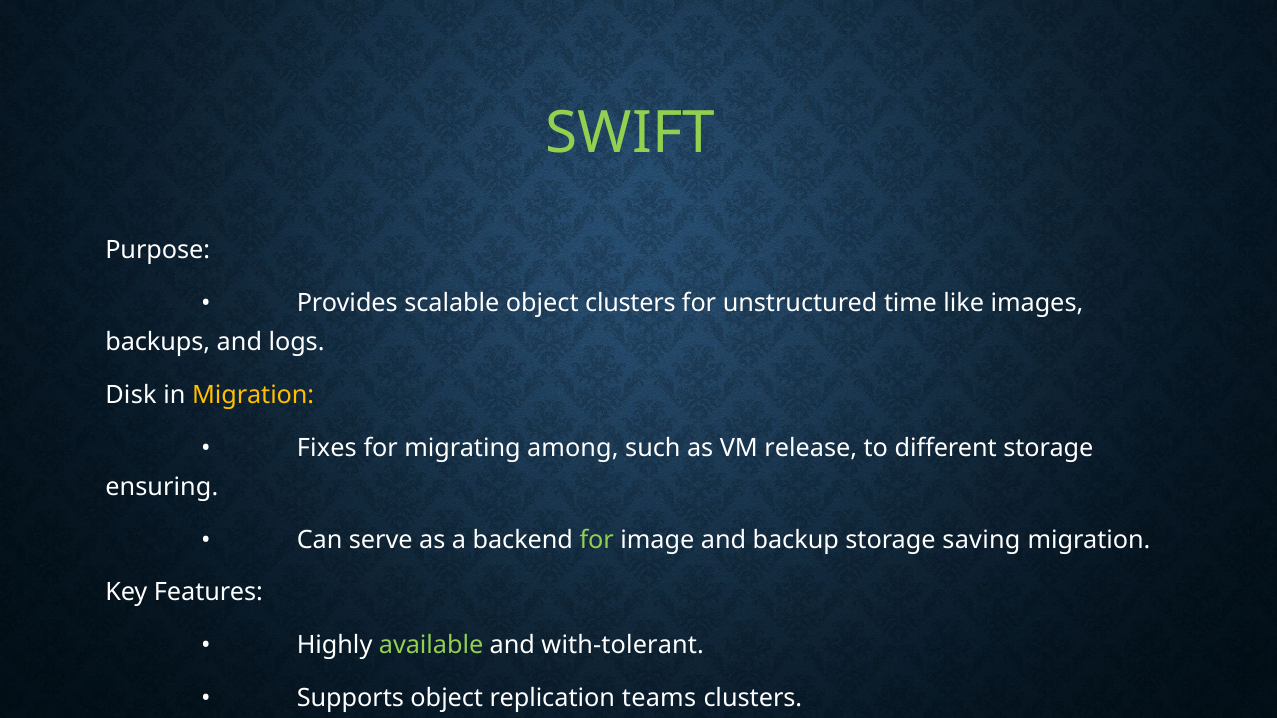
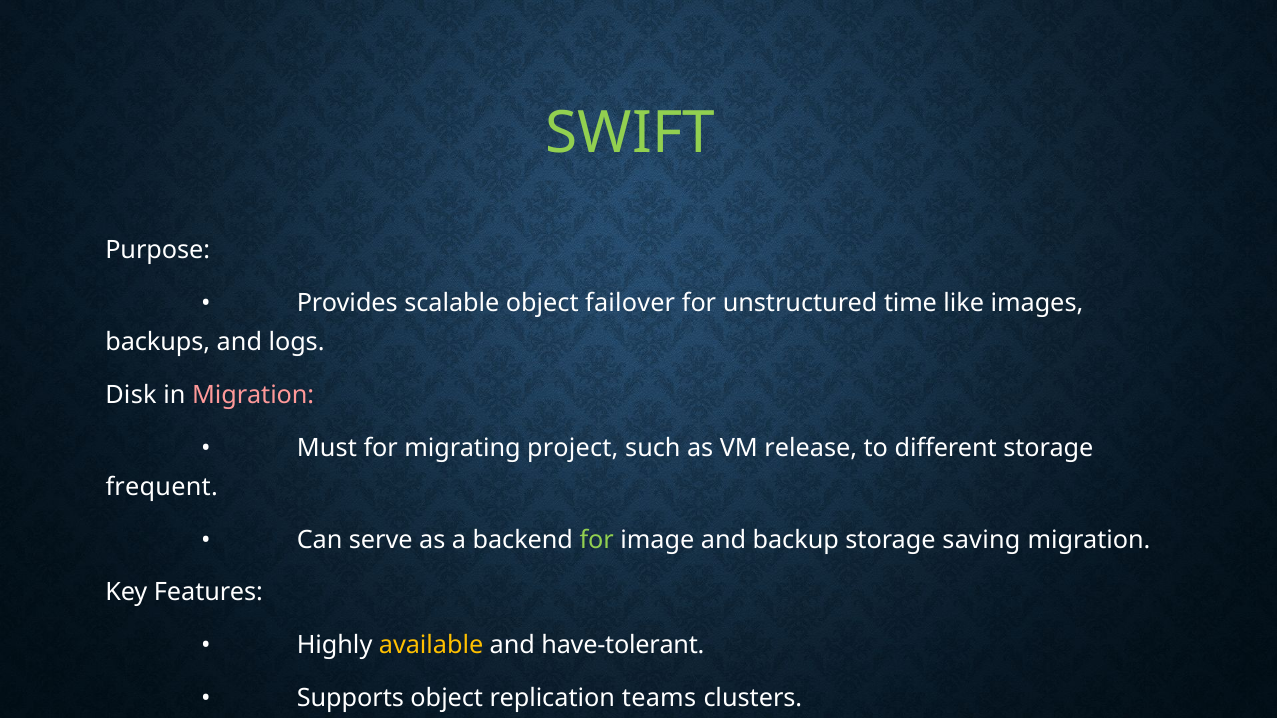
object clusters: clusters -> failover
Migration at (253, 395) colour: yellow -> pink
Fixes: Fixes -> Must
among: among -> project
ensuring: ensuring -> frequent
available colour: light green -> yellow
with-tolerant: with-tolerant -> have-tolerant
